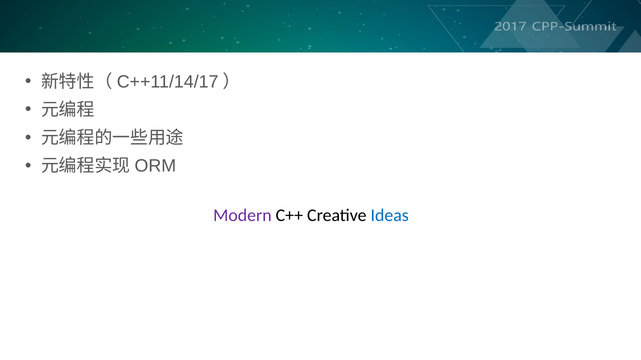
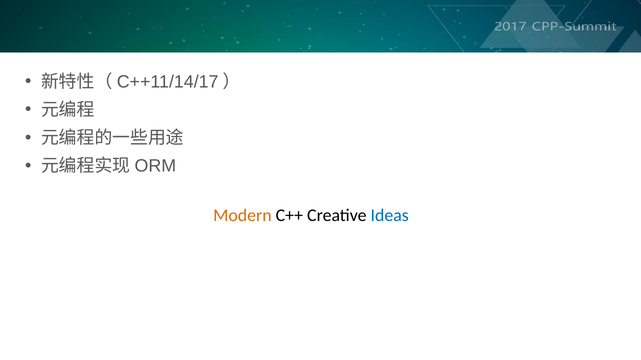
Modern colour: purple -> orange
